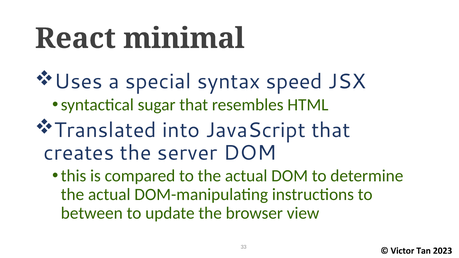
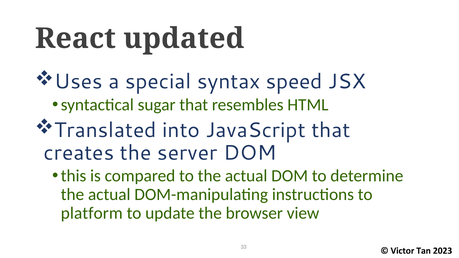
minimal: minimal -> updated
between: between -> platform
